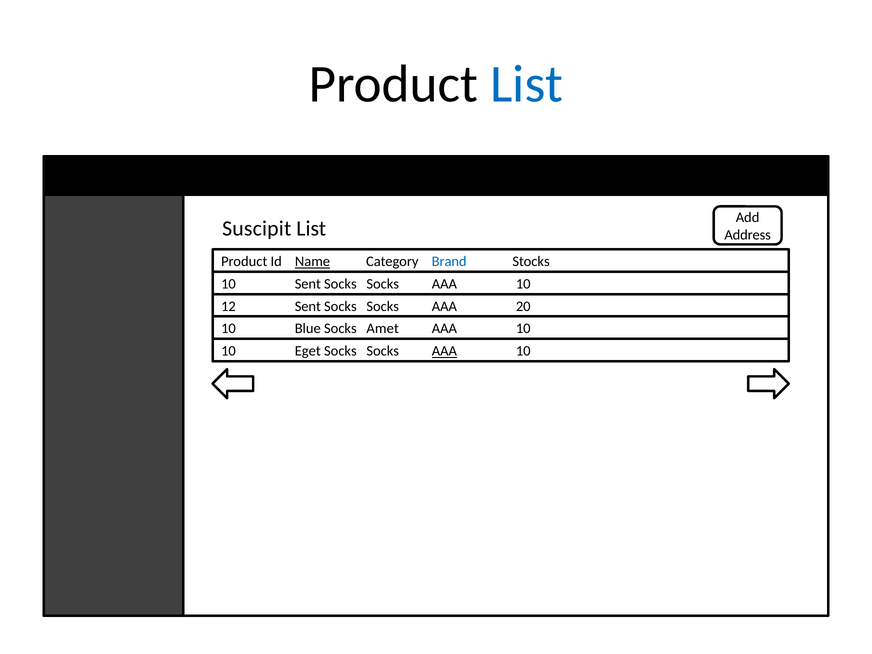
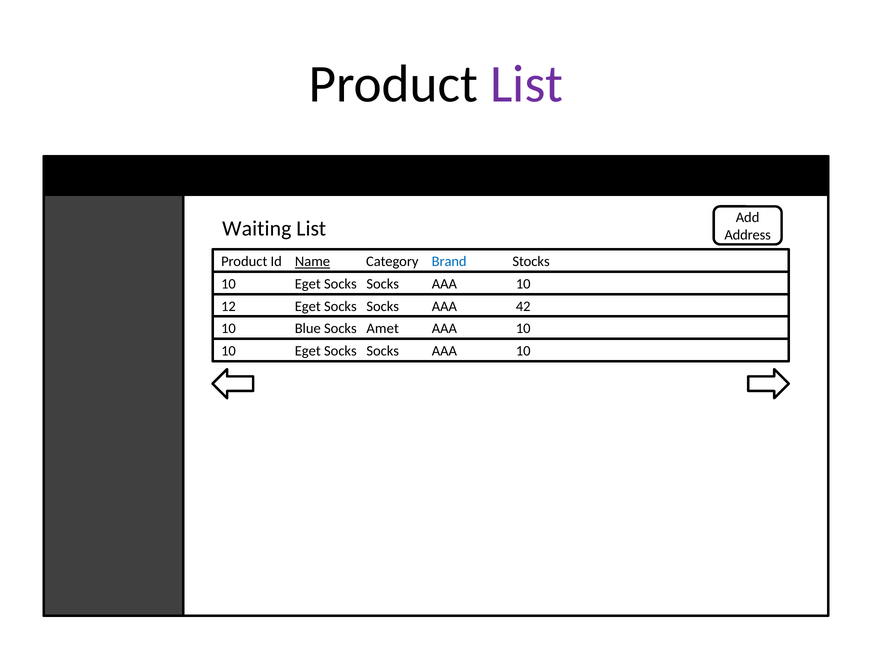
List at (527, 84) colour: blue -> purple
Suscipit: Suscipit -> Waiting
Sent at (308, 284): Sent -> Eget
12 Sent: Sent -> Eget
20: 20 -> 42
AAA at (444, 351) underline: present -> none
